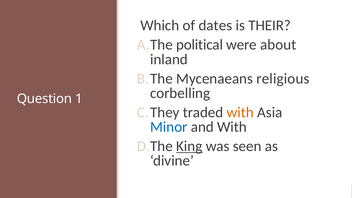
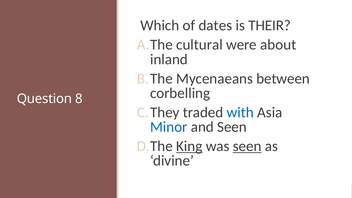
political: political -> cultural
religious: religious -> between
1: 1 -> 8
with at (240, 112) colour: orange -> blue
and With: With -> Seen
seen at (247, 146) underline: none -> present
